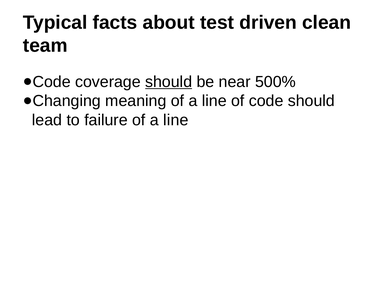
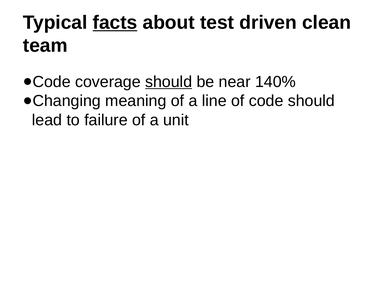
facts underline: none -> present
500%: 500% -> 140%
failure of a line: line -> unit
